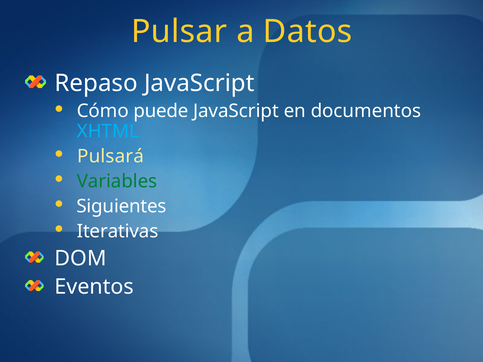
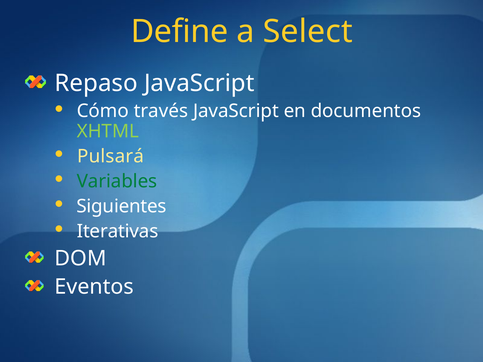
Pulsar: Pulsar -> Define
Datos: Datos -> Select
puede: puede -> través
XHTML colour: light blue -> light green
